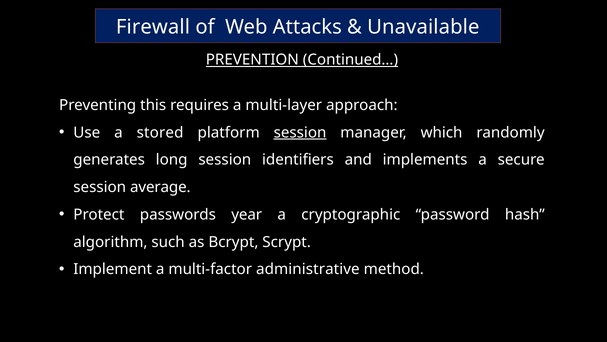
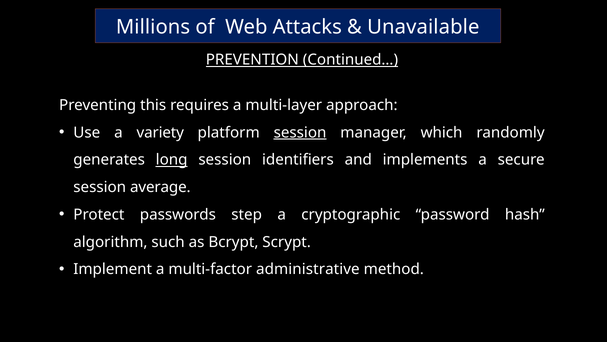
Firewall: Firewall -> Millions
stored: stored -> variety
long underline: none -> present
year: year -> step
